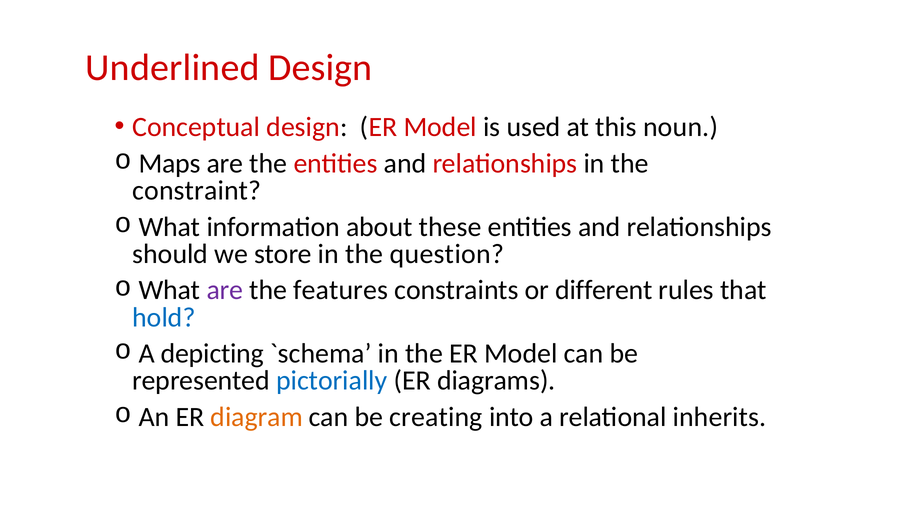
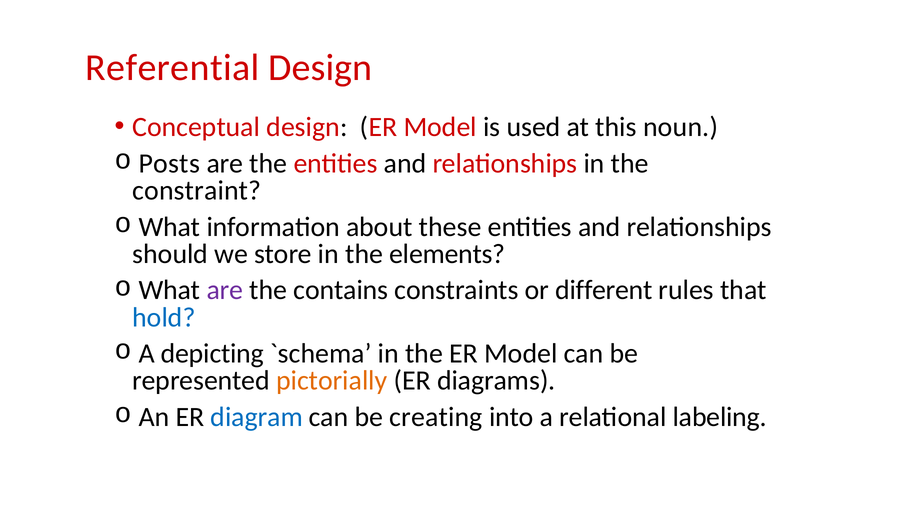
Underlined: Underlined -> Referential
Maps: Maps -> Posts
question: question -> elements
features: features -> contains
pictorially colour: blue -> orange
diagram colour: orange -> blue
inherits: inherits -> labeling
